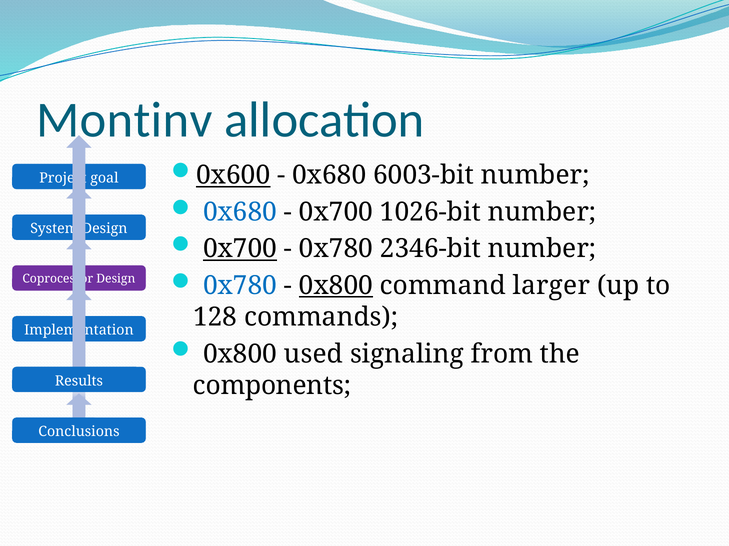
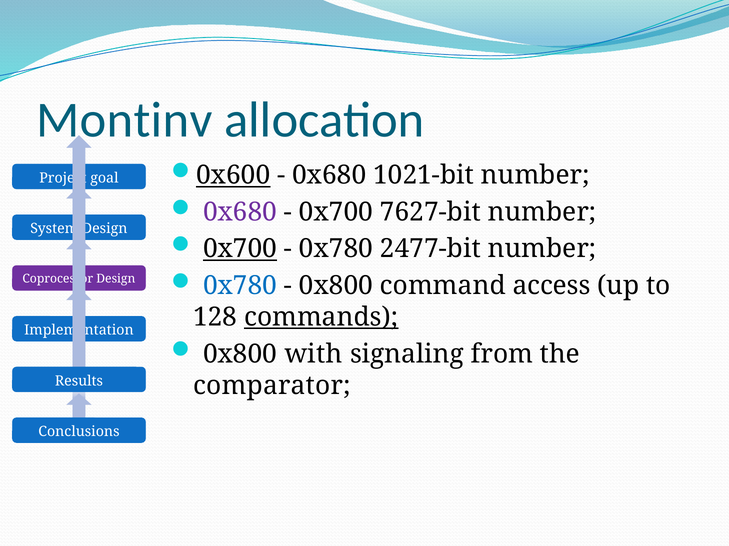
6003-bit: 6003-bit -> 1021-bit
0x680 at (240, 212) colour: blue -> purple
1026-bit: 1026-bit -> 7627-bit
2346-bit: 2346-bit -> 2477-bit
0x800 at (336, 286) underline: present -> none
larger: larger -> access
commands underline: none -> present
used: used -> with
components: components -> comparator
